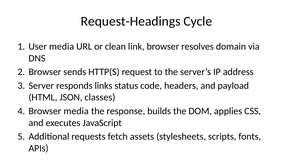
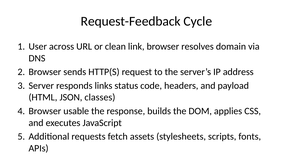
Request-Headings: Request-Headings -> Request-Feedback
User media: media -> across
Browser media: media -> usable
